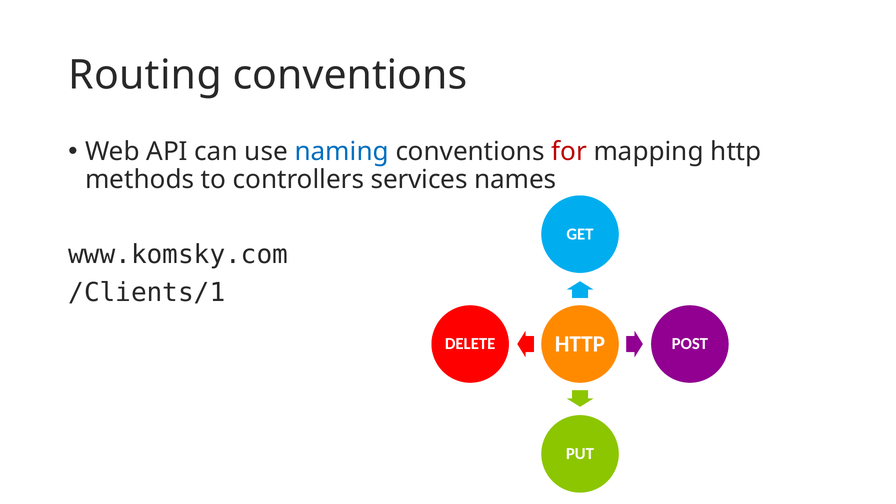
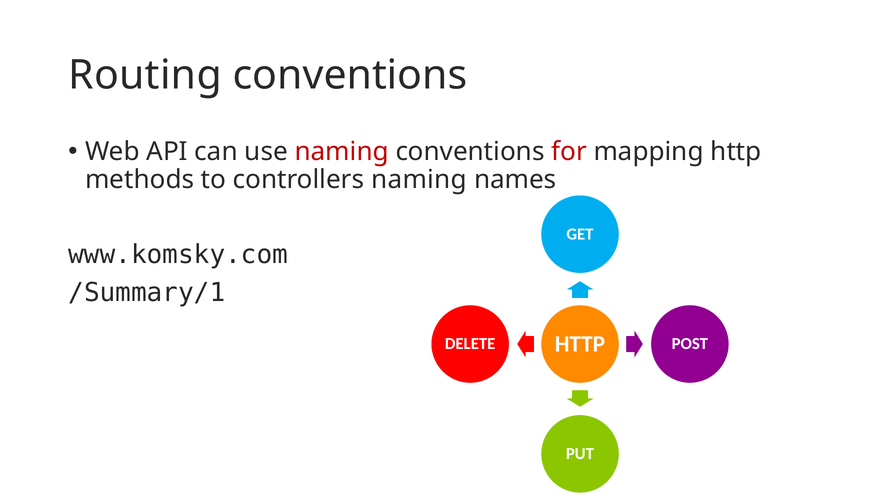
naming at (342, 151) colour: blue -> red
controllers services: services -> naming
/Clients/1: /Clients/1 -> /Summary/1
